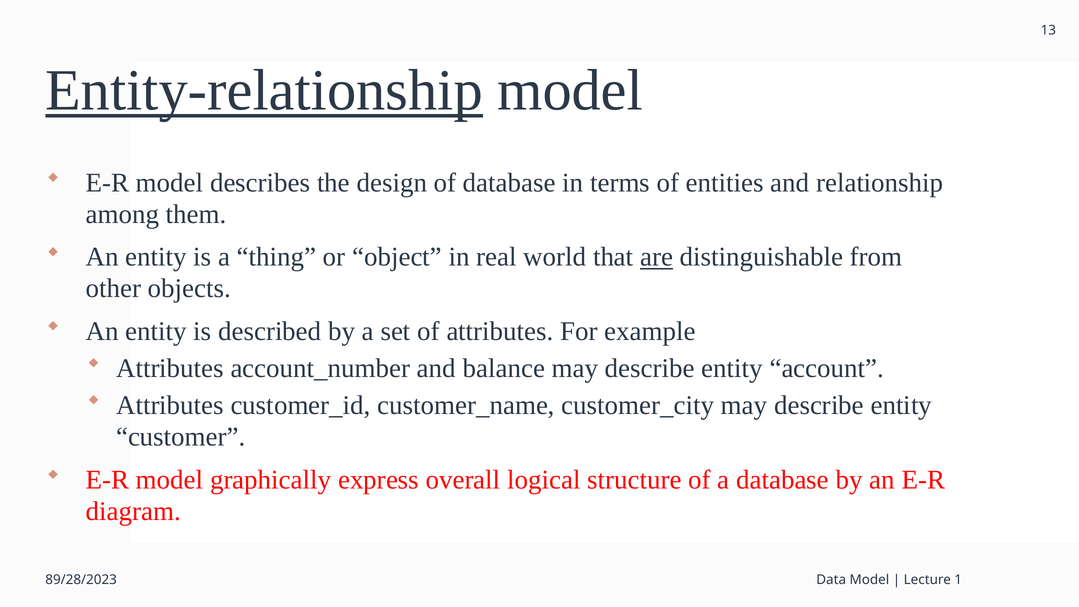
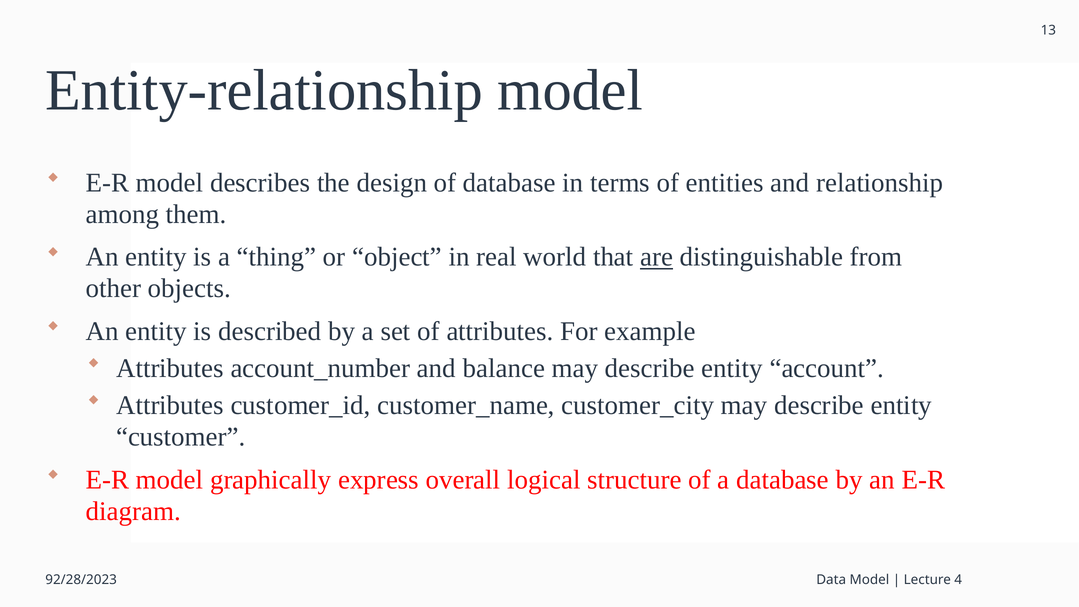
Entity-relationship underline: present -> none
89/28/2023: 89/28/2023 -> 92/28/2023
1: 1 -> 4
